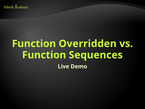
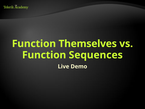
Overridden: Overridden -> Themselves
